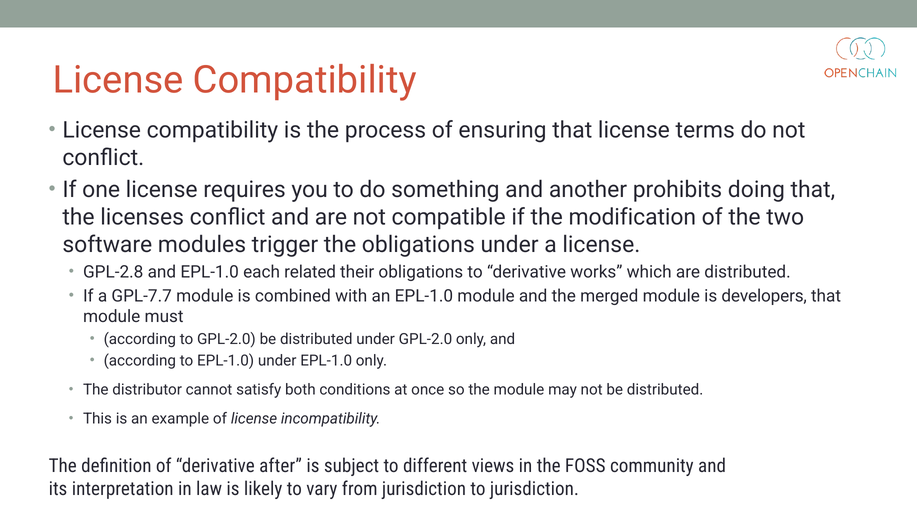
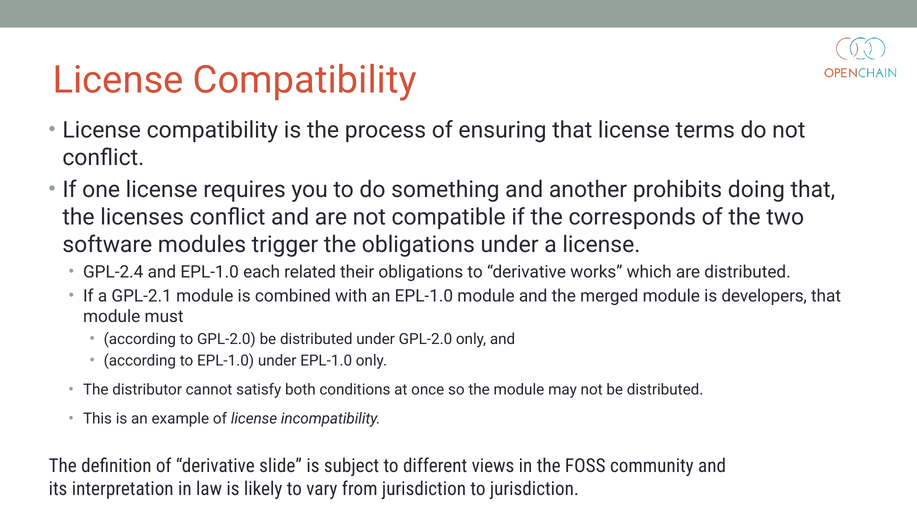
modification: modification -> corresponds
GPL-2.8: GPL-2.8 -> GPL-2.4
GPL-7.7: GPL-7.7 -> GPL-2.1
after: after -> slide
